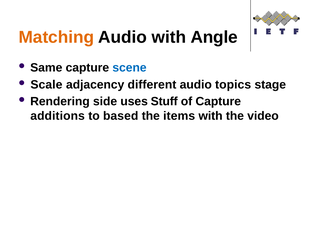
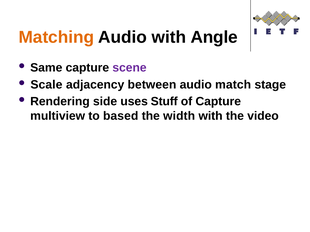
scene colour: blue -> purple
different: different -> between
topics: topics -> match
additions: additions -> multiview
items: items -> width
